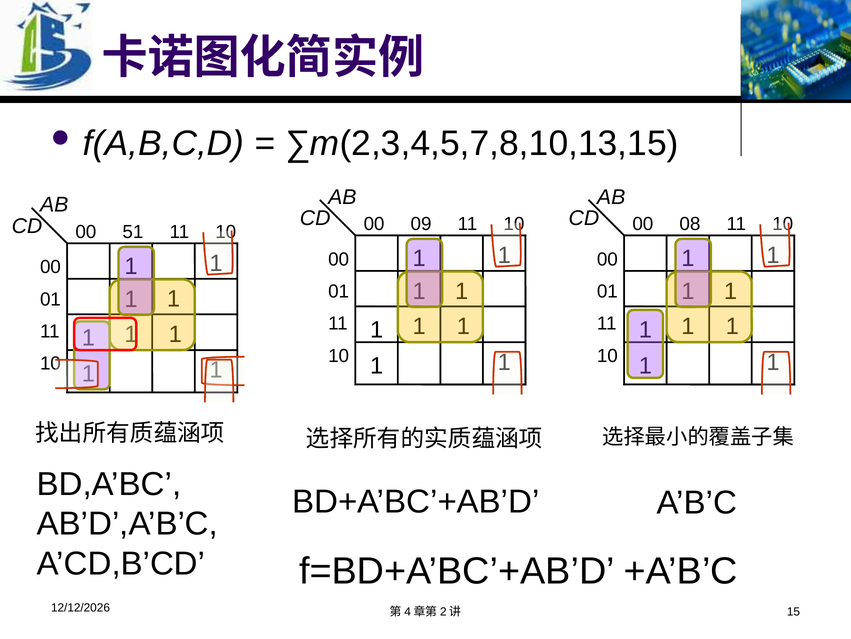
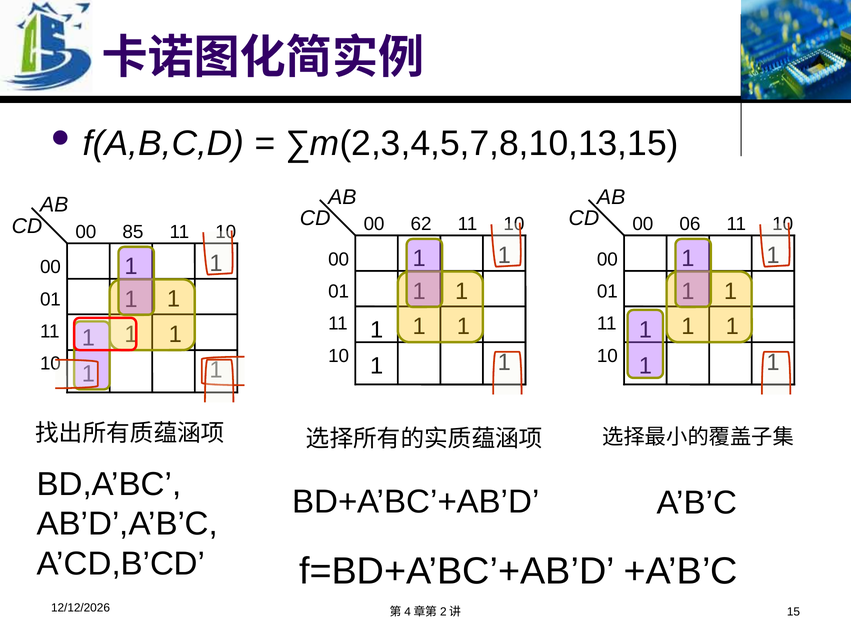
09: 09 -> 62
08: 08 -> 06
51: 51 -> 85
